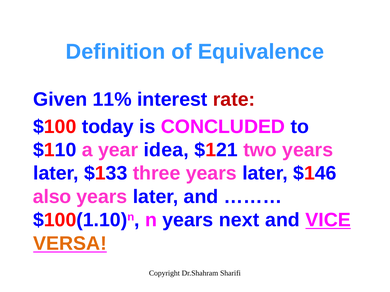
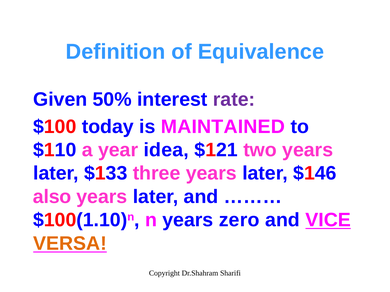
11%: 11% -> 50%
rate colour: red -> purple
CONCLUDED: CONCLUDED -> MAINTAINED
next: next -> zero
